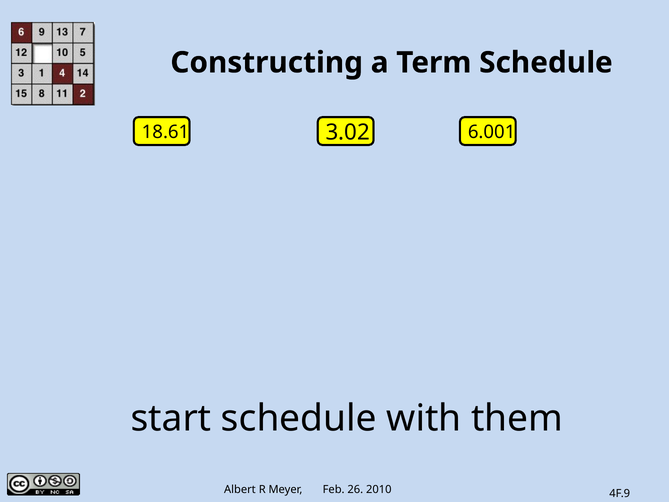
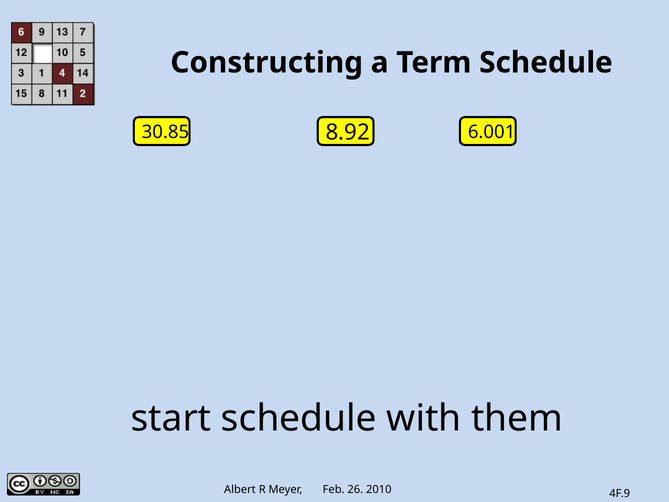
3.02: 3.02 -> 8.92
18.61: 18.61 -> 30.85
